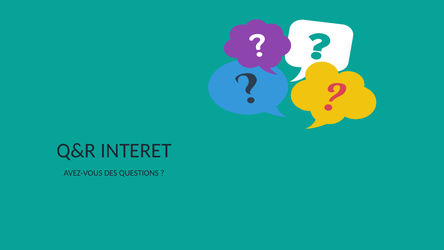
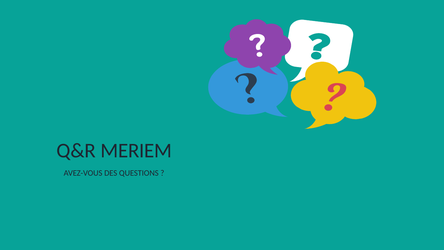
INTERET: INTERET -> MERIEM
